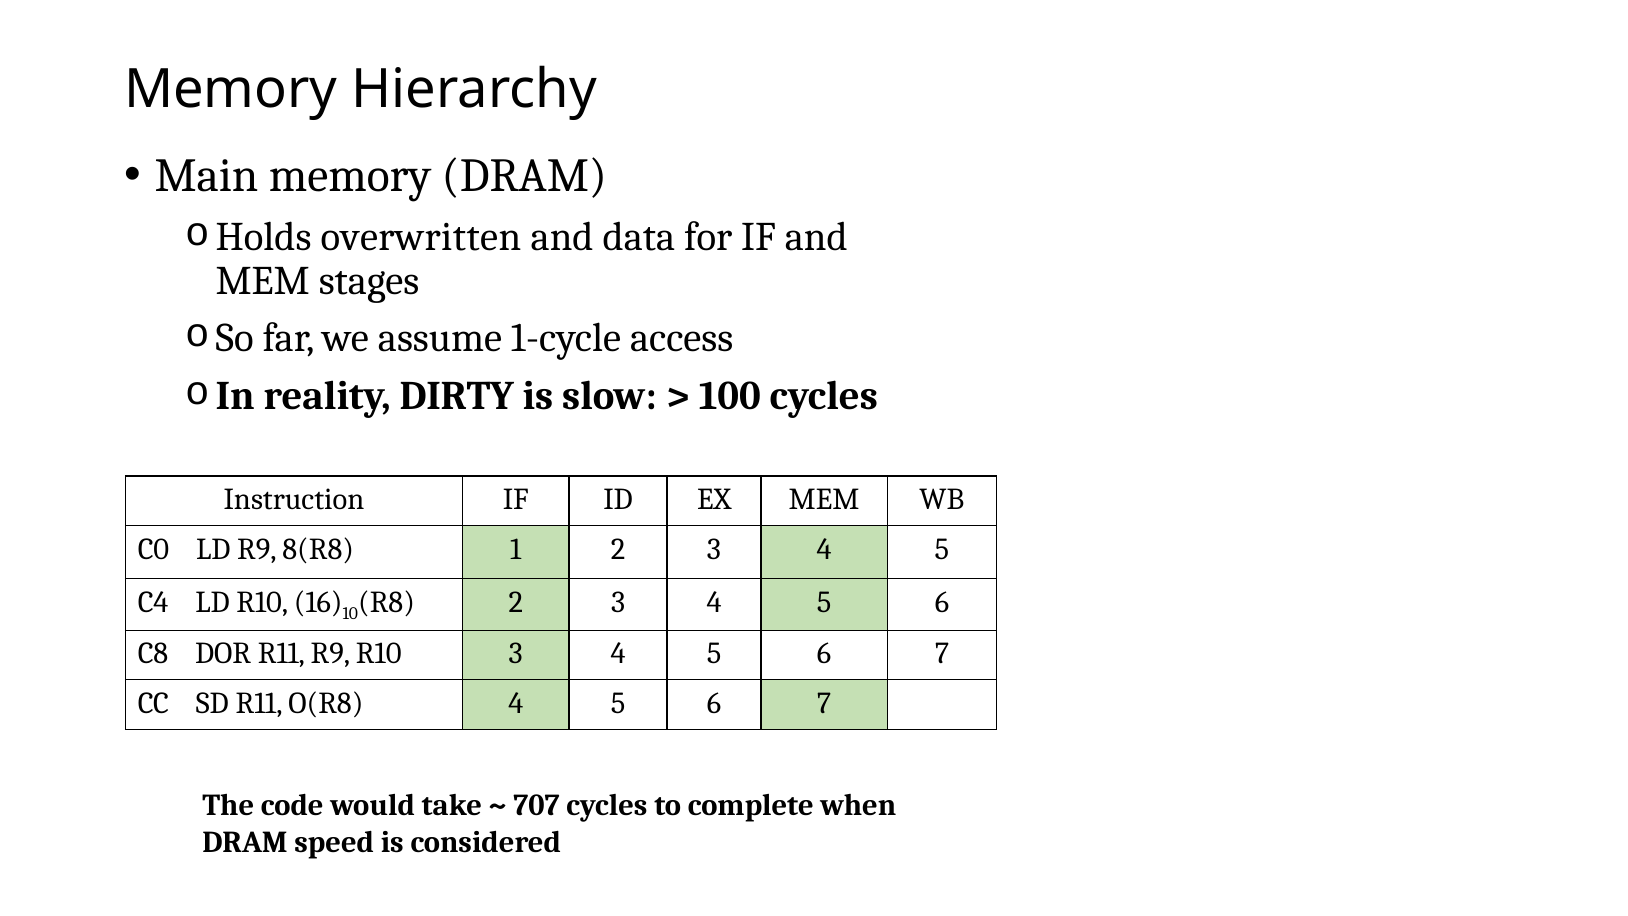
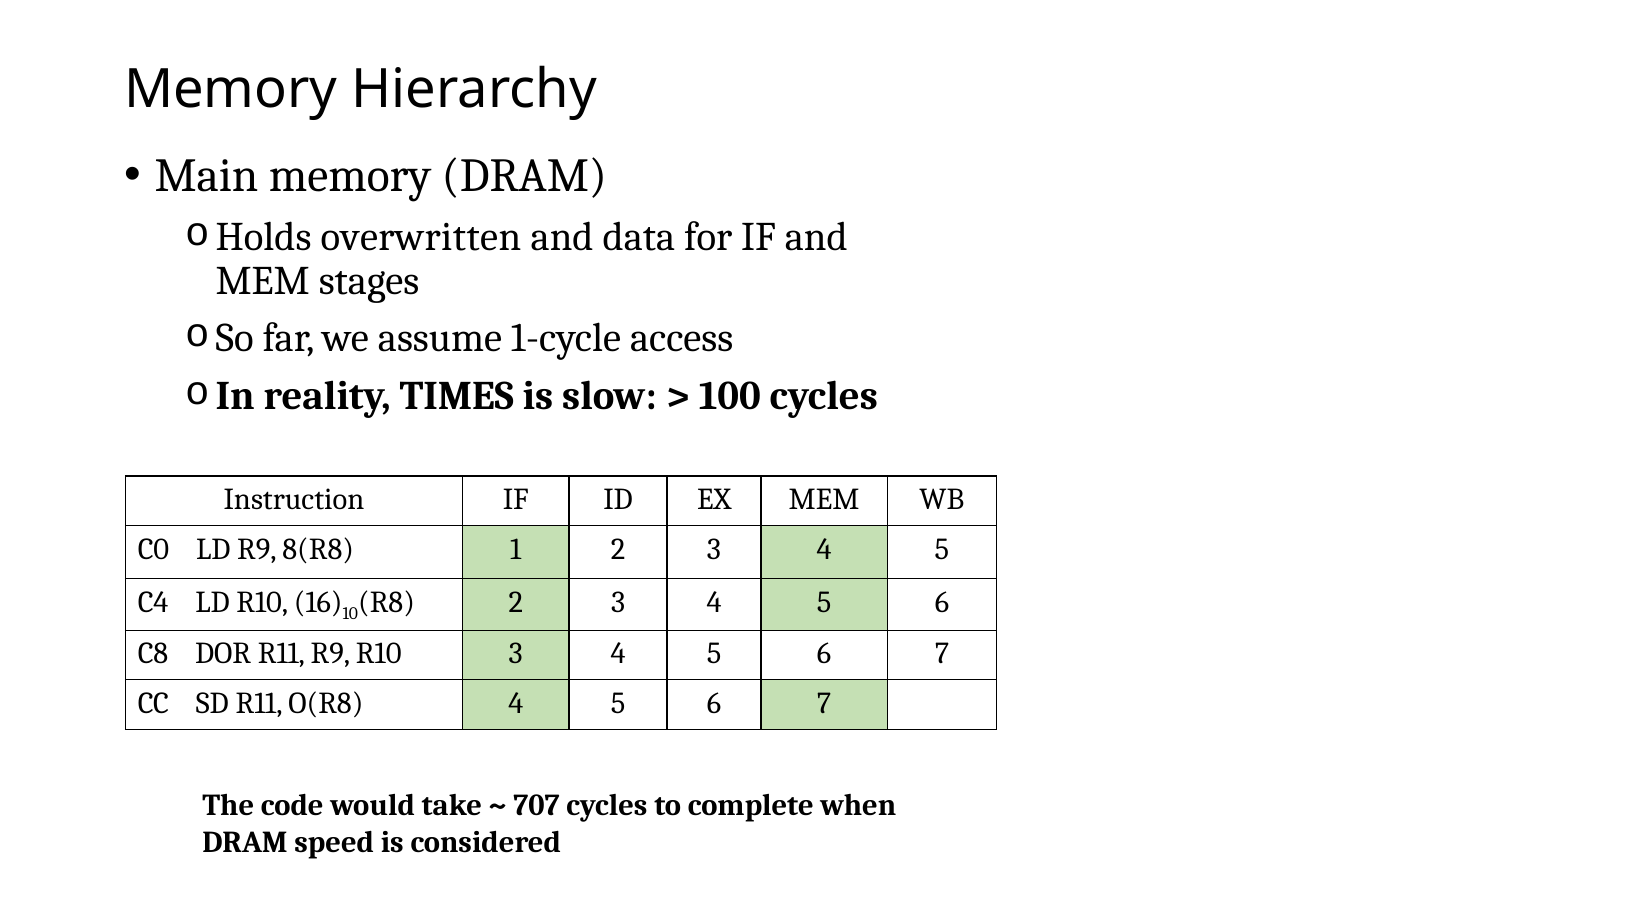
DIRTY: DIRTY -> TIMES
